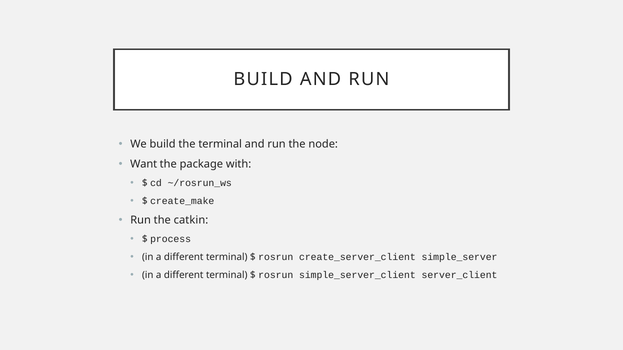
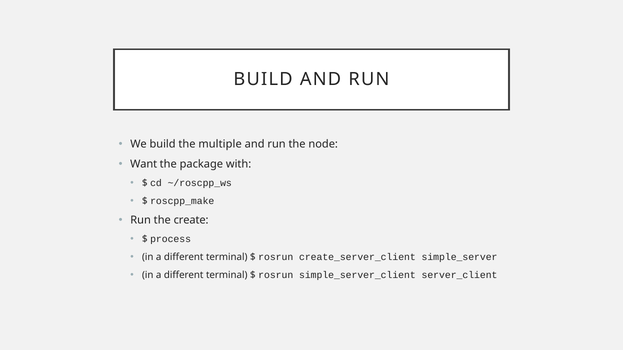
the terminal: terminal -> multiple
~/rosrun_ws: ~/rosrun_ws -> ~/roscpp_ws
create_make: create_make -> roscpp_make
catkin: catkin -> create
